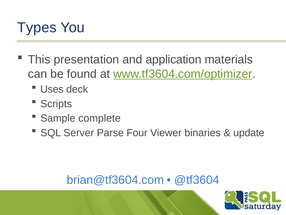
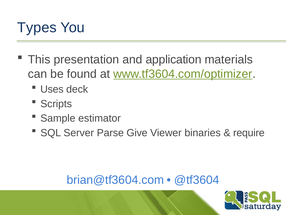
complete: complete -> estimator
Four: Four -> Give
update: update -> require
